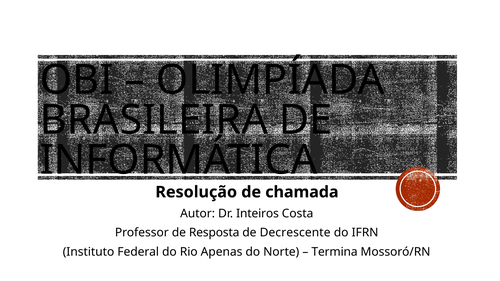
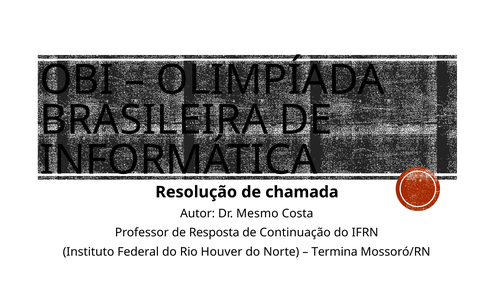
Inteiros: Inteiros -> Mesmo
Decrescente: Decrescente -> Continuação
Apenas: Apenas -> Houver
